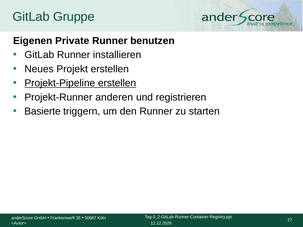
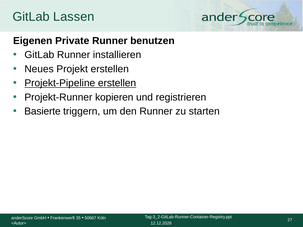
Gruppe: Gruppe -> Lassen
anderen: anderen -> kopieren
